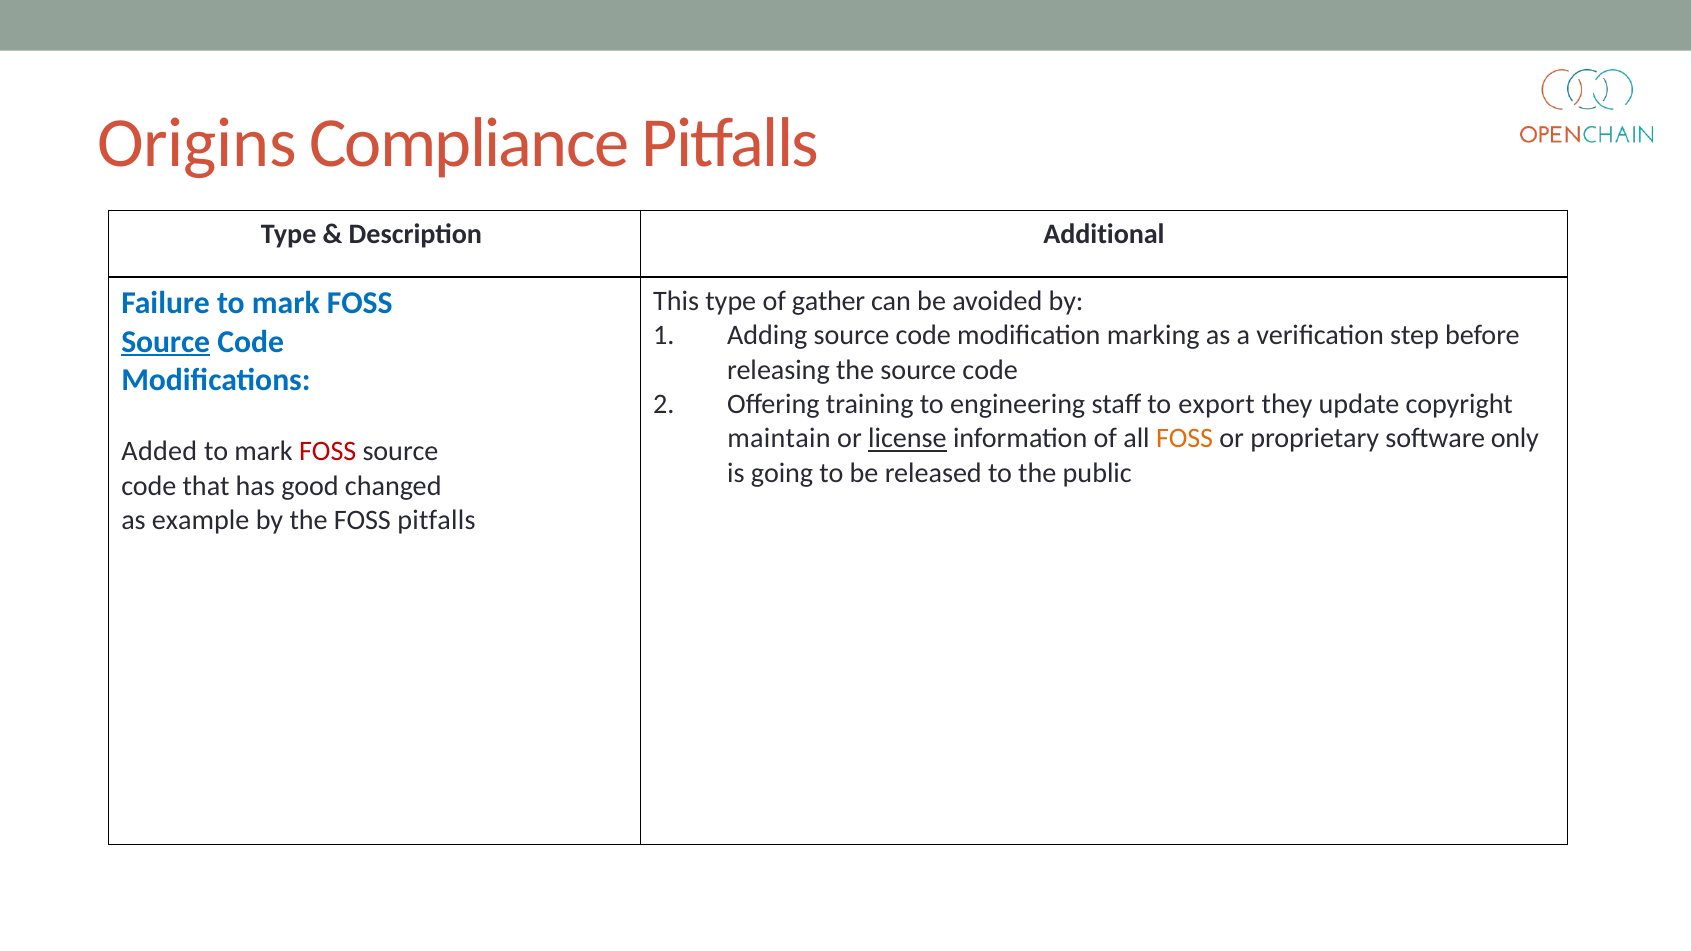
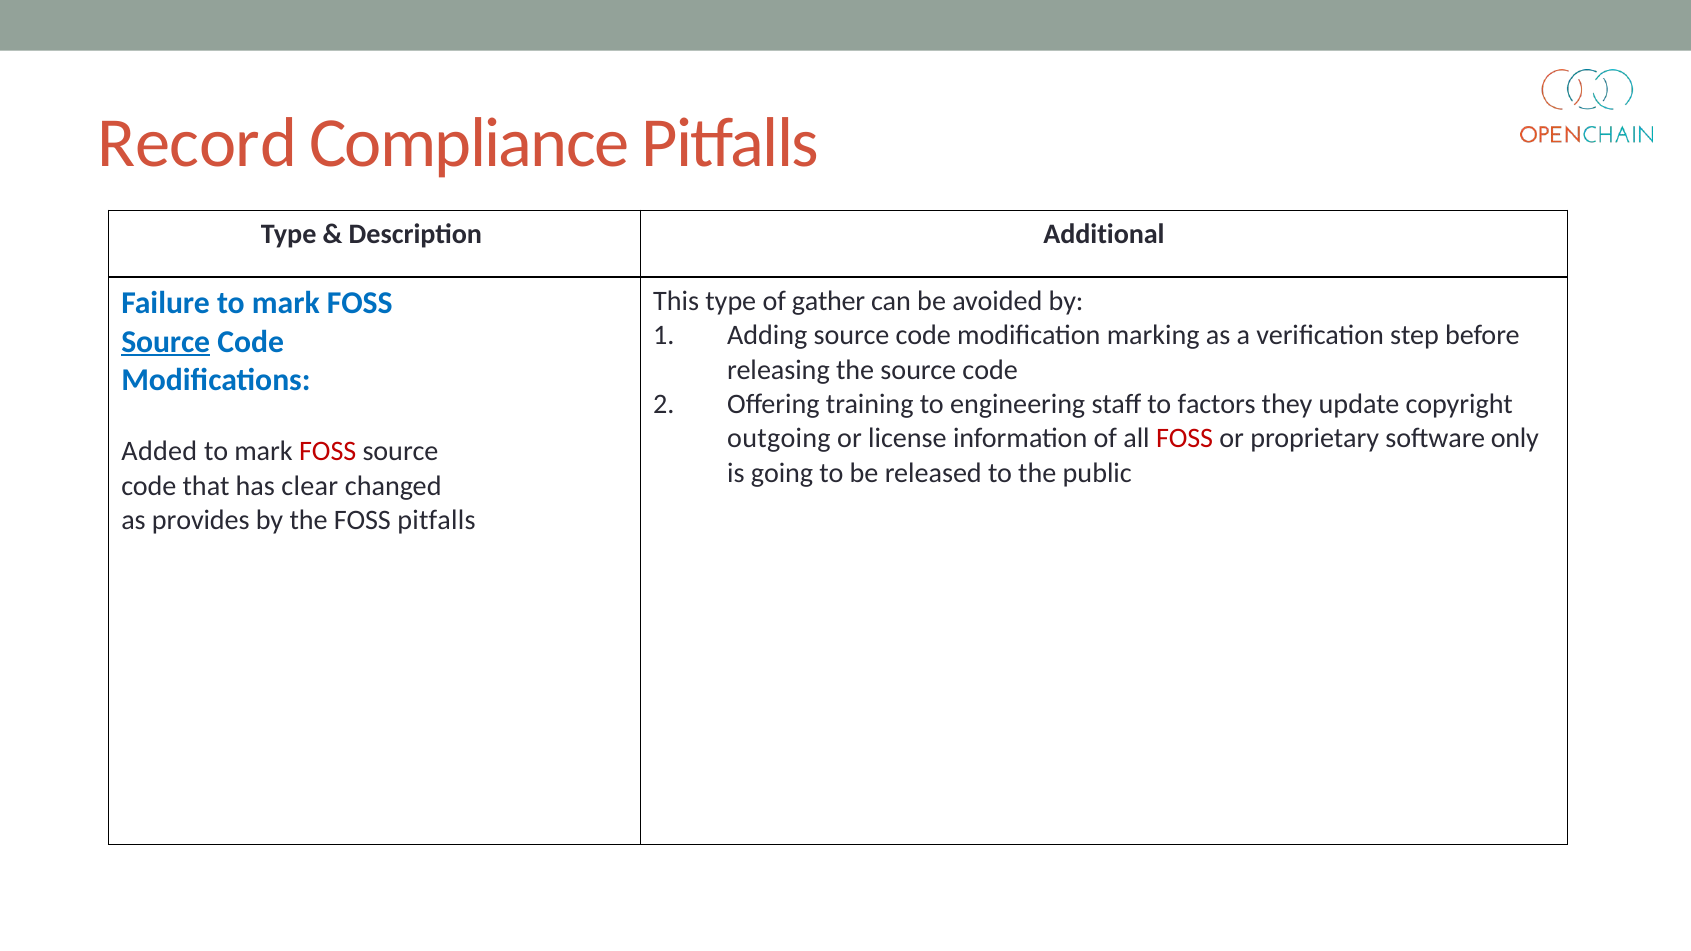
Origins: Origins -> Record
export: export -> factors
maintain: maintain -> outgoing
license underline: present -> none
FOSS at (1185, 439) colour: orange -> red
good: good -> clear
example: example -> provides
